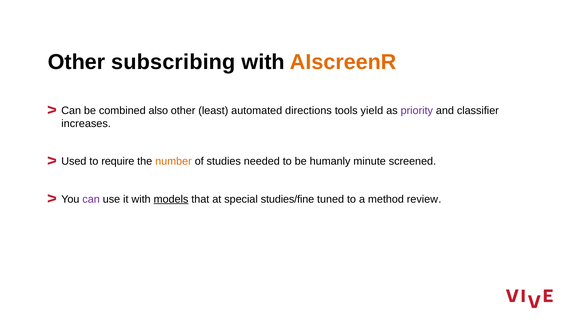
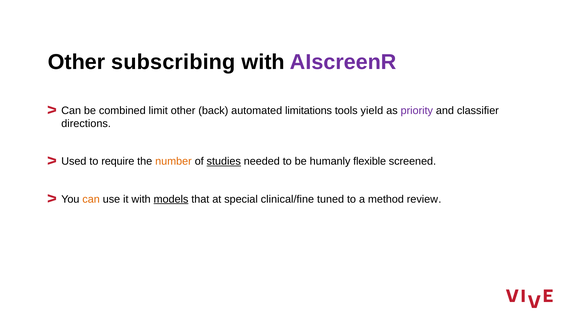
AIscreenR colour: orange -> purple
also: also -> limit
least: least -> back
directions: directions -> limitations
increases: increases -> directions
studies underline: none -> present
minute: minute -> flexible
can at (91, 199) colour: purple -> orange
studies/fine: studies/fine -> clinical/fine
